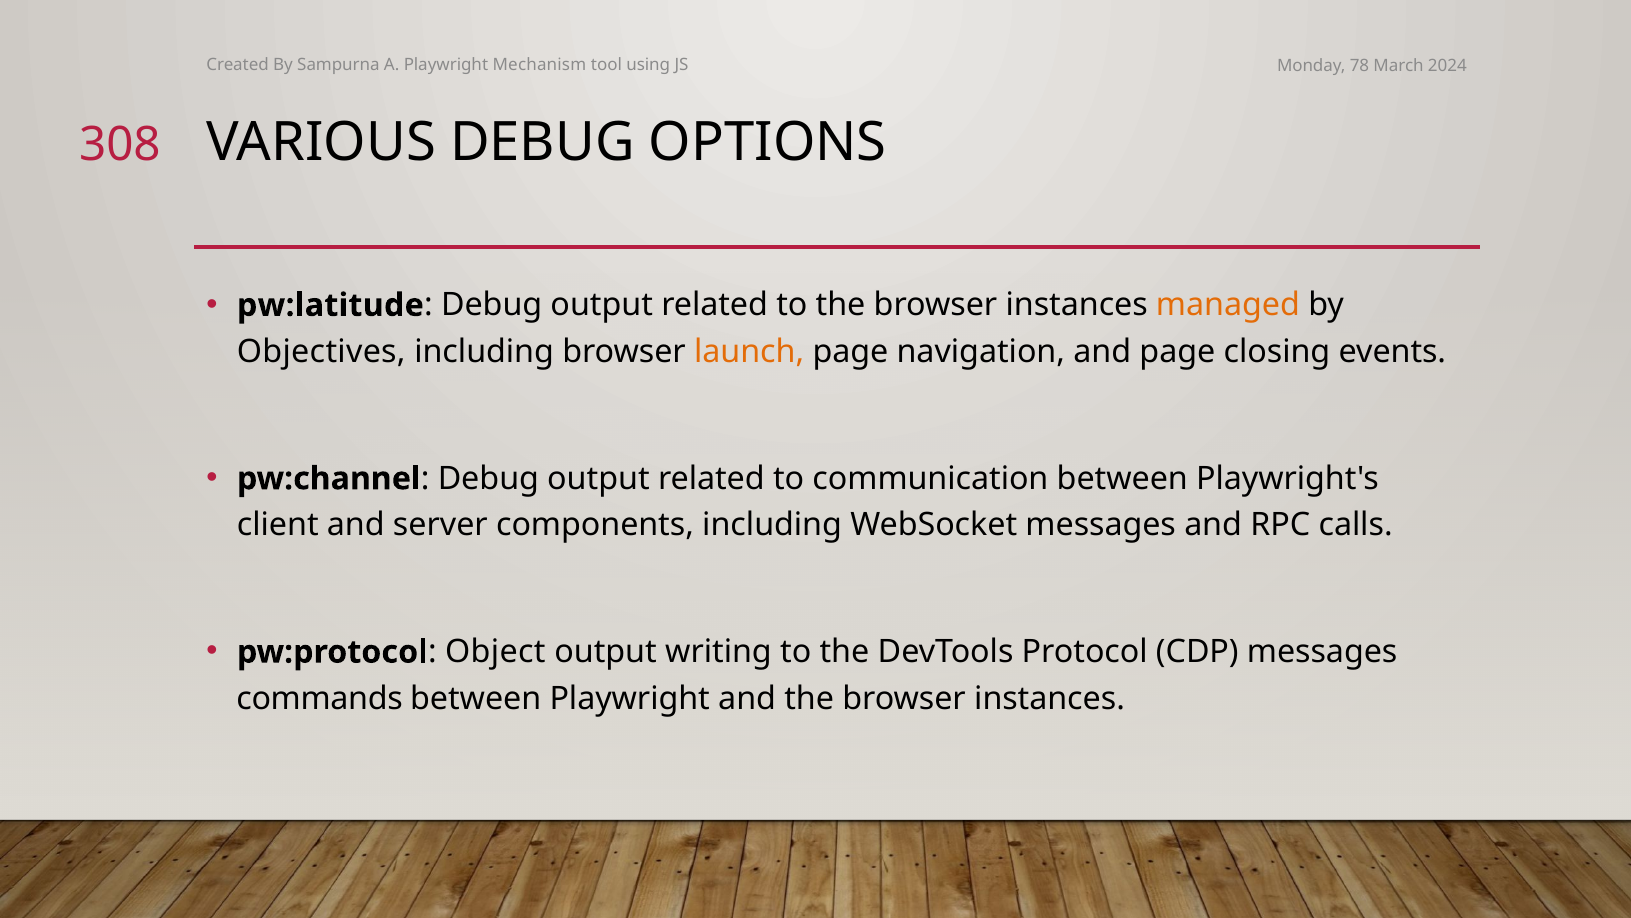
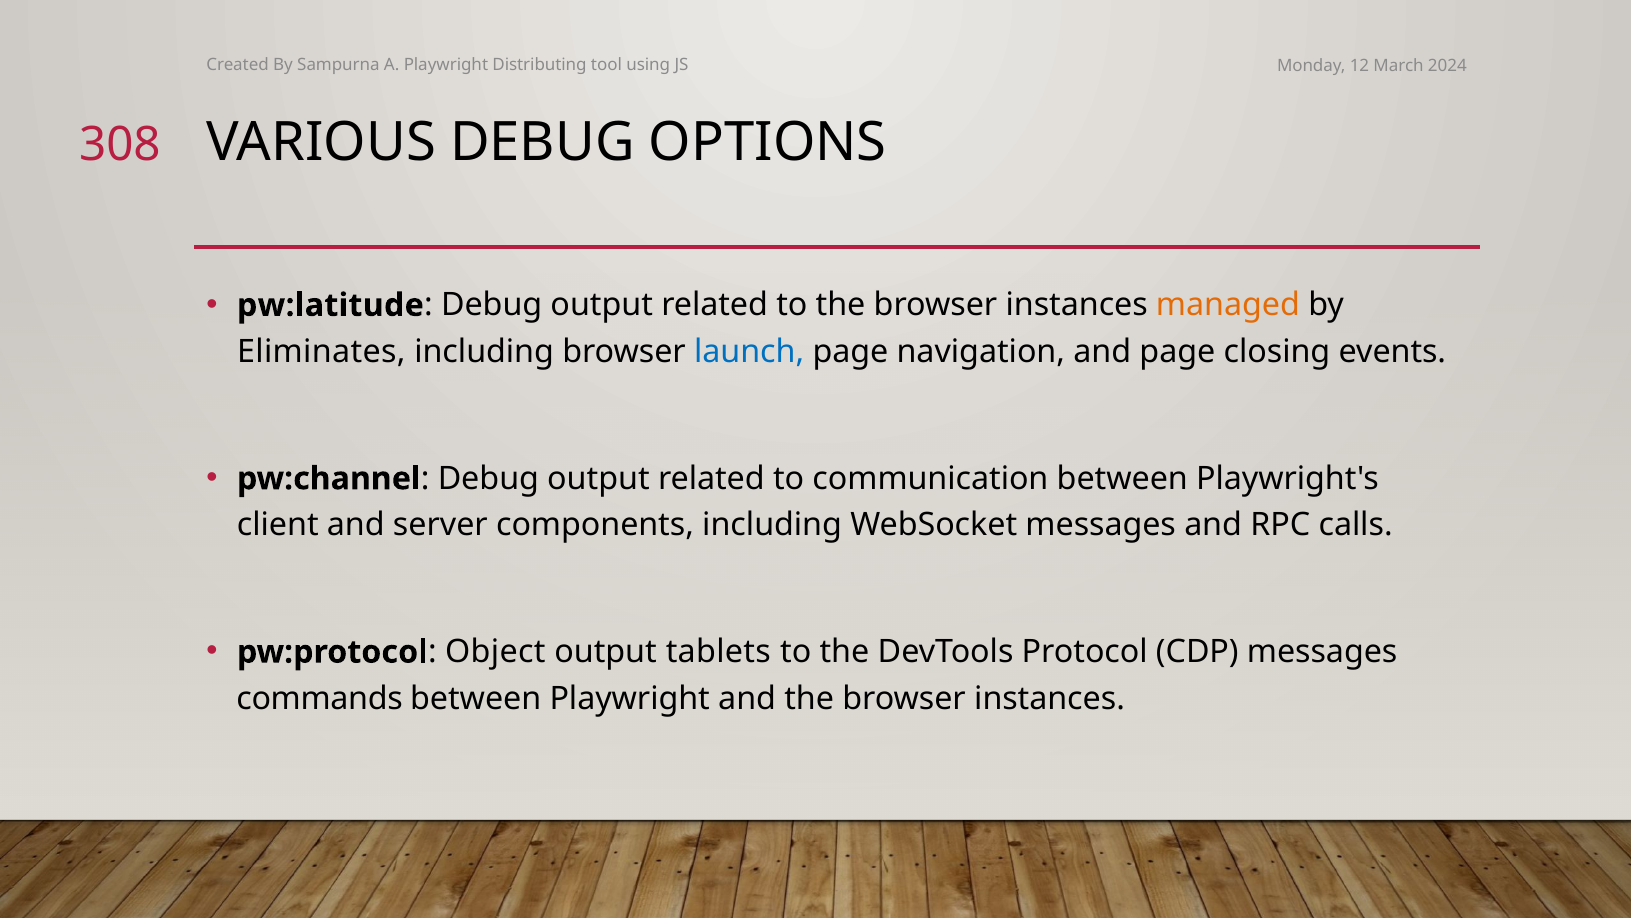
Mechanism: Mechanism -> Distributing
78: 78 -> 12
Objectives: Objectives -> Eliminates
launch colour: orange -> blue
writing: writing -> tablets
